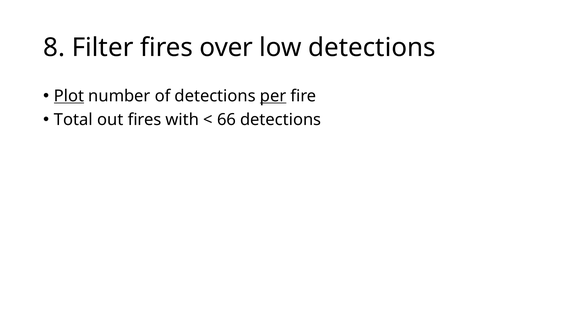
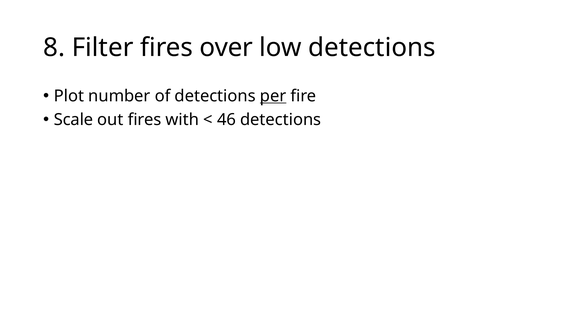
Plot underline: present -> none
Total: Total -> Scale
66: 66 -> 46
